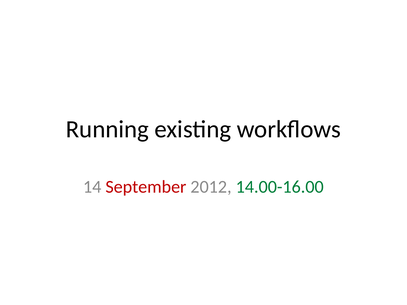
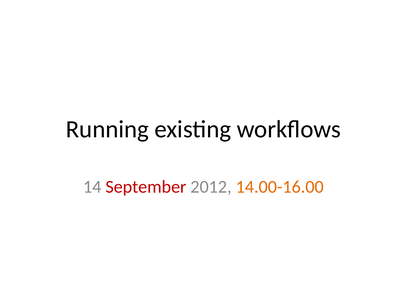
14.00-16.00 colour: green -> orange
